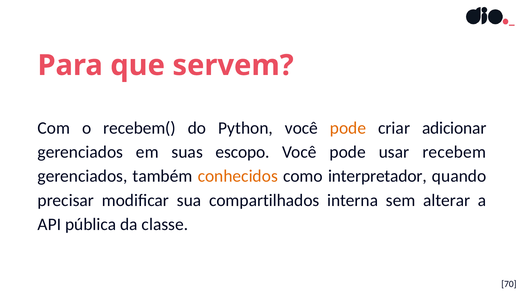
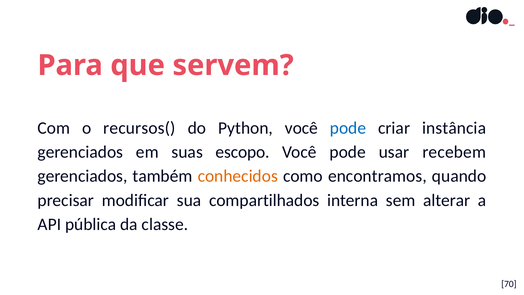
recebem(: recebem( -> recursos(
pode at (348, 128) colour: orange -> blue
adicionar: adicionar -> instância
interpretador: interpretador -> encontramos
